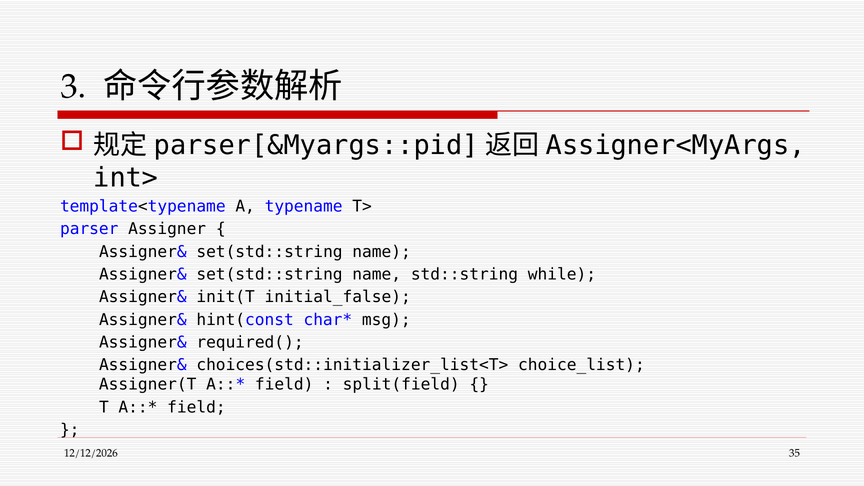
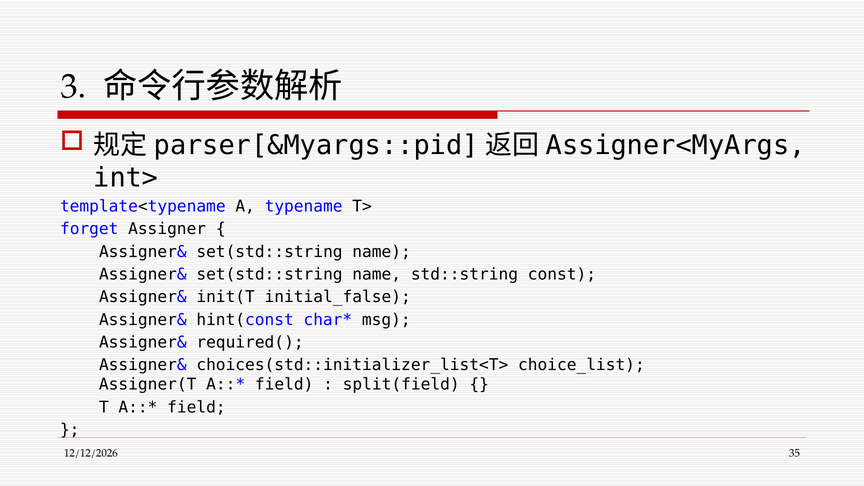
parser: parser -> forget
while: while -> const
